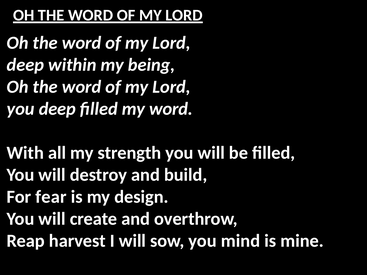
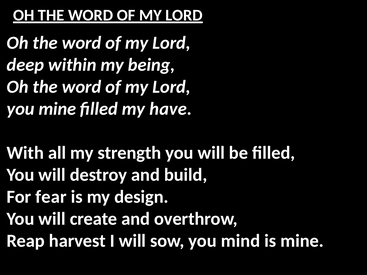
you deep: deep -> mine
my word: word -> have
